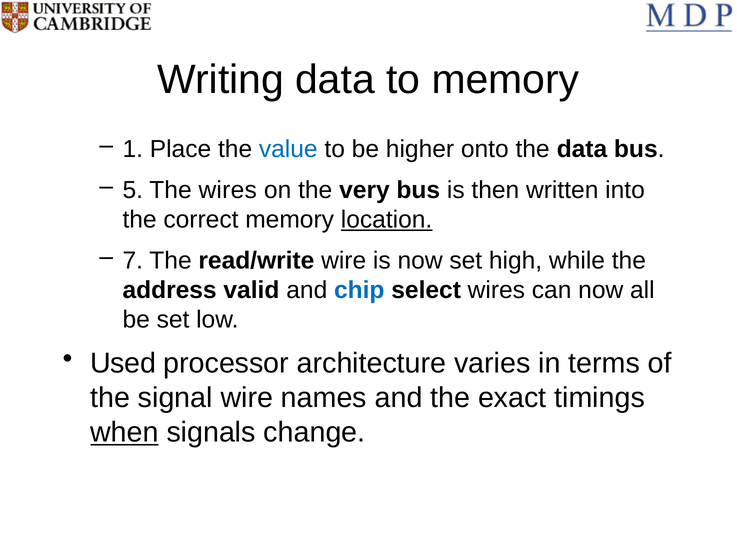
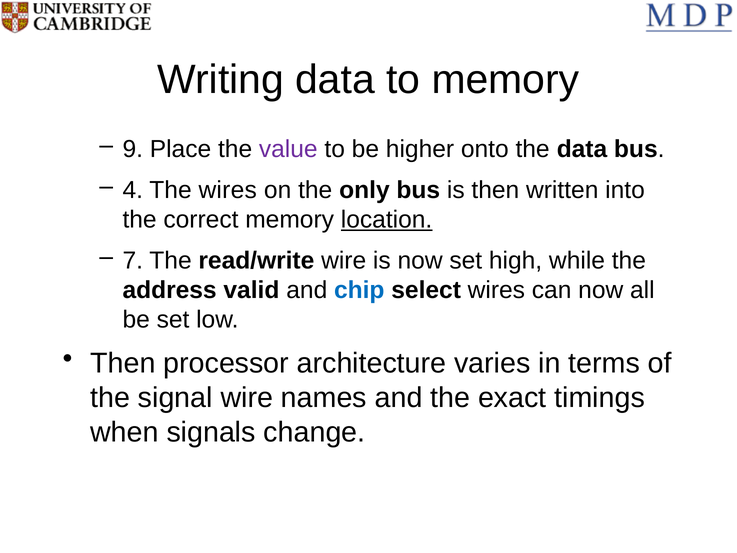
1: 1 -> 9
value colour: blue -> purple
5: 5 -> 4
very: very -> only
Used at (123, 363): Used -> Then
when underline: present -> none
